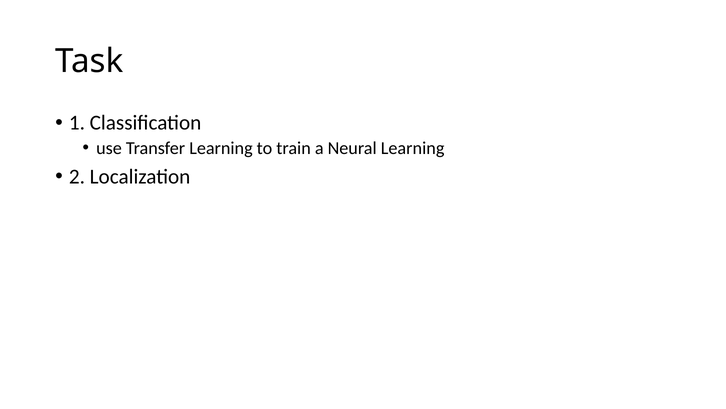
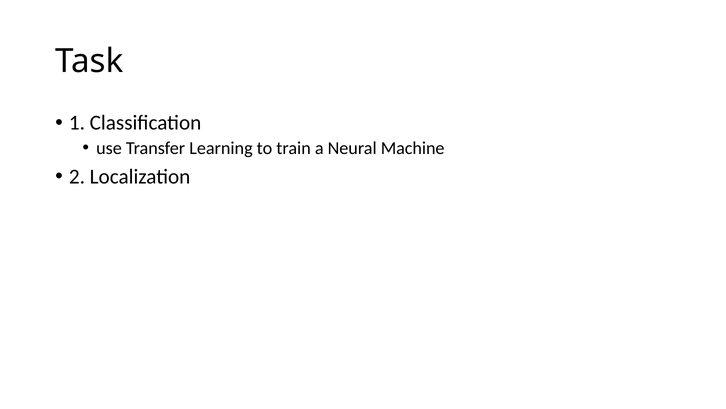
Neural Learning: Learning -> Machine
